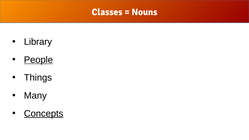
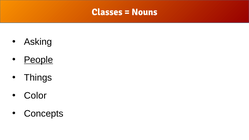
Library: Library -> Asking
Many: Many -> Color
Concepts underline: present -> none
